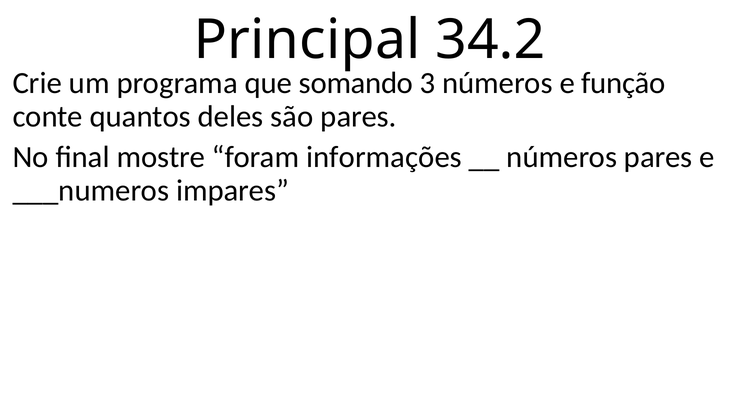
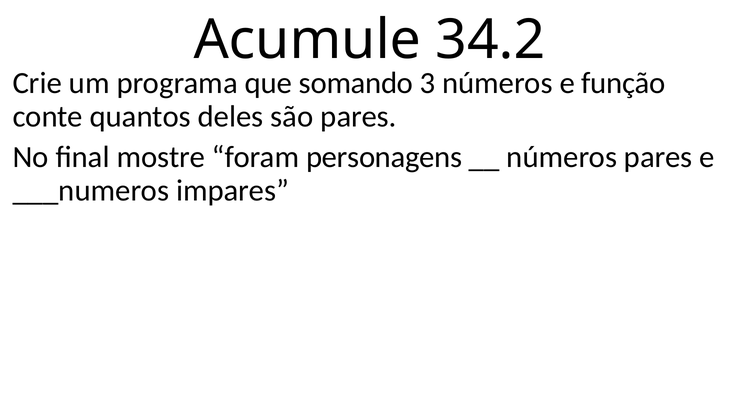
Principal: Principal -> Acumule
informações: informações -> personagens
